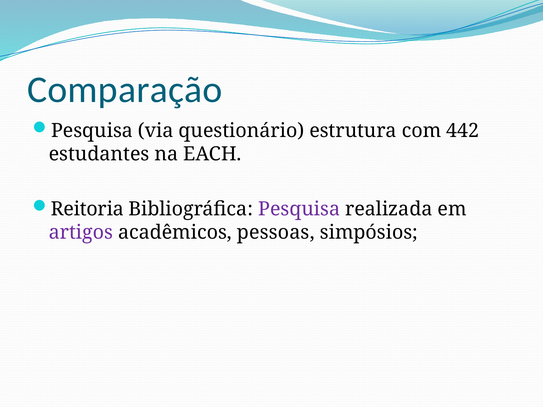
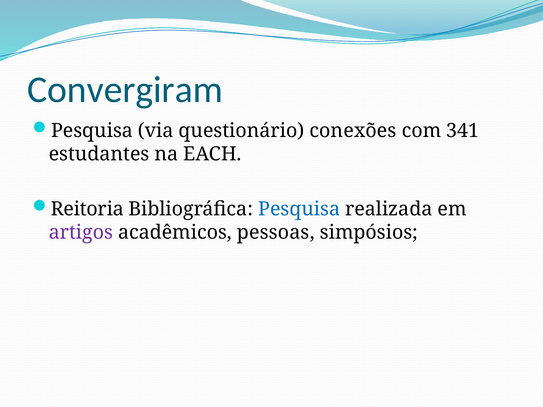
Comparação: Comparação -> Convergiram
estrutura: estrutura -> conexões
442: 442 -> 341
Pesquisa at (299, 209) colour: purple -> blue
